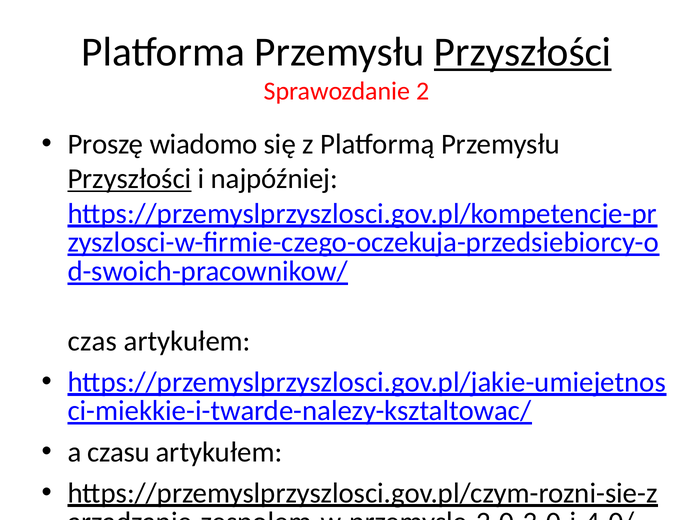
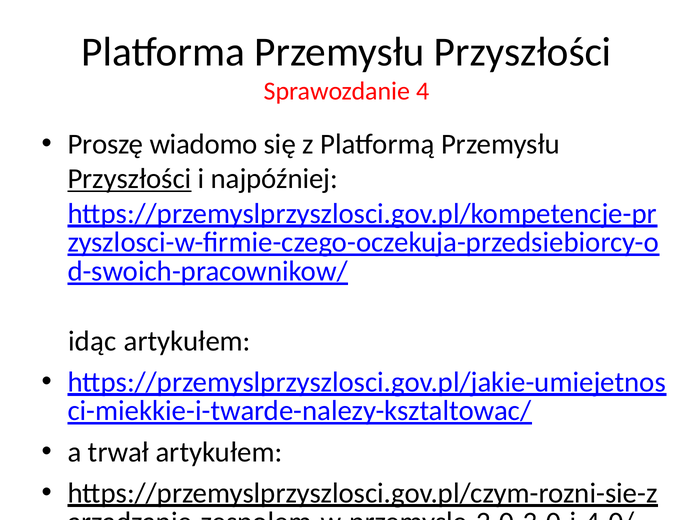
Przyszłości at (523, 52) underline: present -> none
2: 2 -> 4
czas: czas -> idąc
czasu: czasu -> trwał
